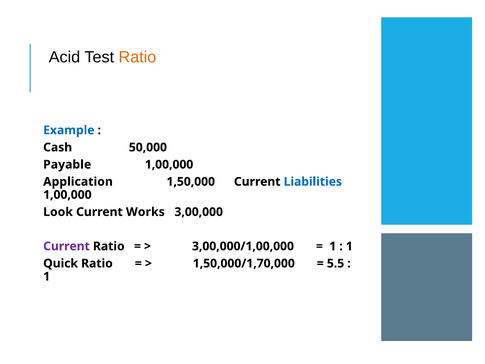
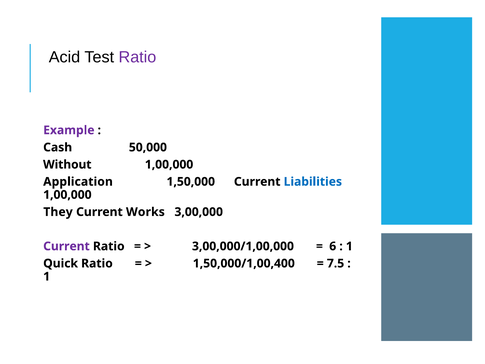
Ratio at (137, 57) colour: orange -> purple
Example colour: blue -> purple
Payable: Payable -> Without
Look: Look -> They
1 at (333, 246): 1 -> 6
1,50,000/1,70,000: 1,50,000/1,70,000 -> 1,50,000/1,00,400
5.5: 5.5 -> 7.5
